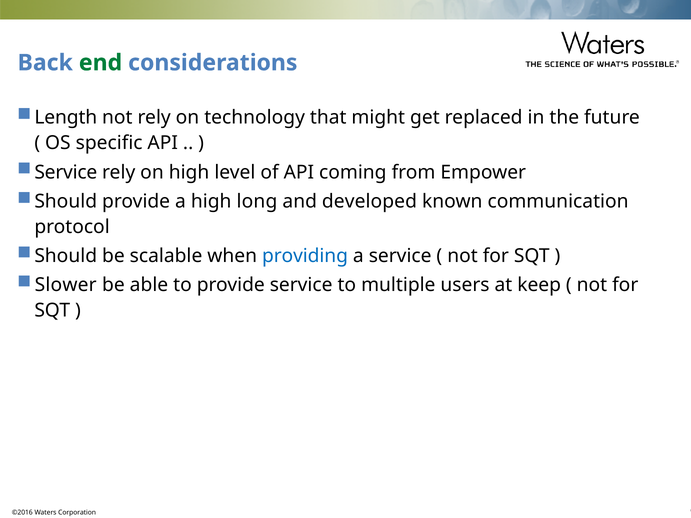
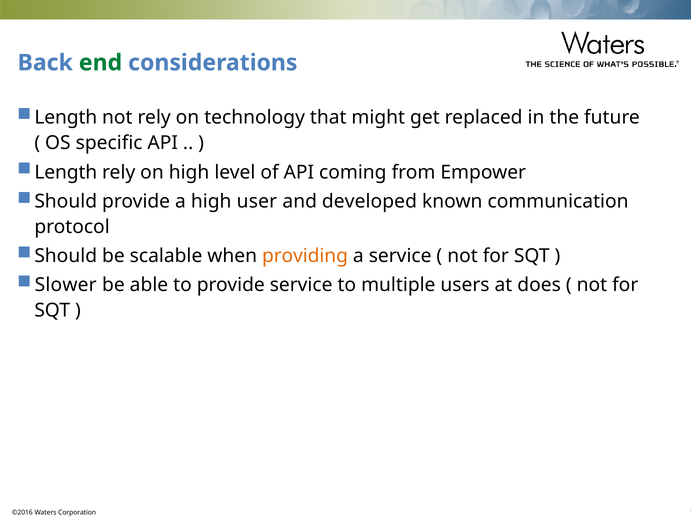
Service at (66, 172): Service -> Length
long: long -> user
providing colour: blue -> orange
keep: keep -> does
